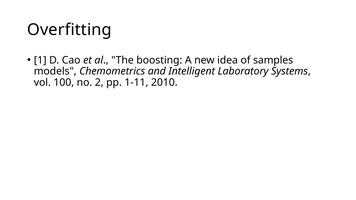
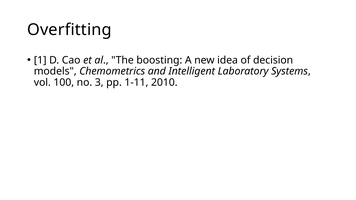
samples: samples -> decision
2: 2 -> 3
